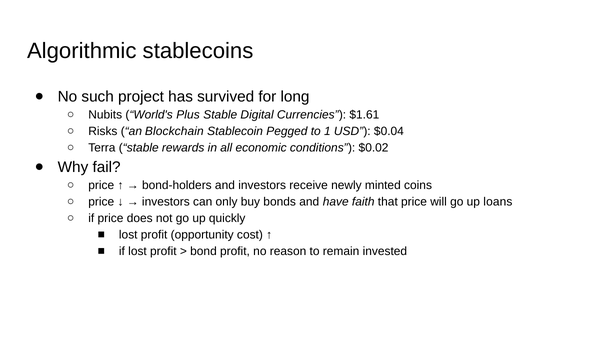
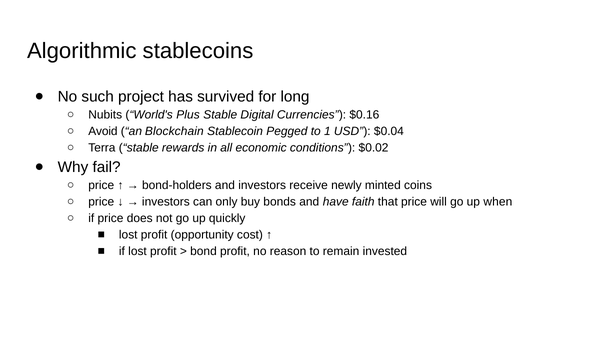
$1.61: $1.61 -> $0.16
Risks: Risks -> Avoid
loans: loans -> when
